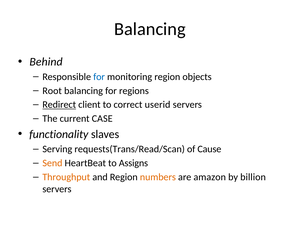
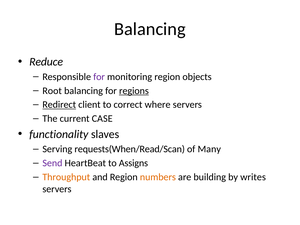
Behind: Behind -> Reduce
for at (99, 77) colour: blue -> purple
regions underline: none -> present
userid: userid -> where
requests(Trans/Read/Scan: requests(Trans/Read/Scan -> requests(When/Read/Scan
Cause: Cause -> Many
Send colour: orange -> purple
amazon: amazon -> building
billion: billion -> writes
